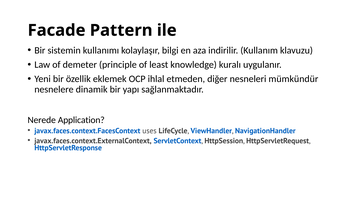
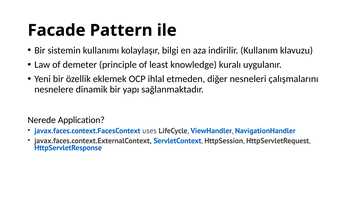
mümkündür: mümkündür -> çalışmalarını
